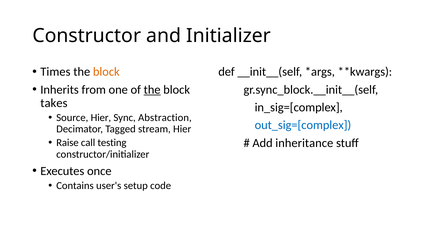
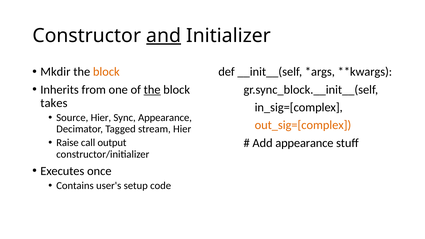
and underline: none -> present
Times: Times -> Mkdir
Sync Abstraction: Abstraction -> Appearance
out_sig=[complex colour: blue -> orange
testing: testing -> output
Add inheritance: inheritance -> appearance
